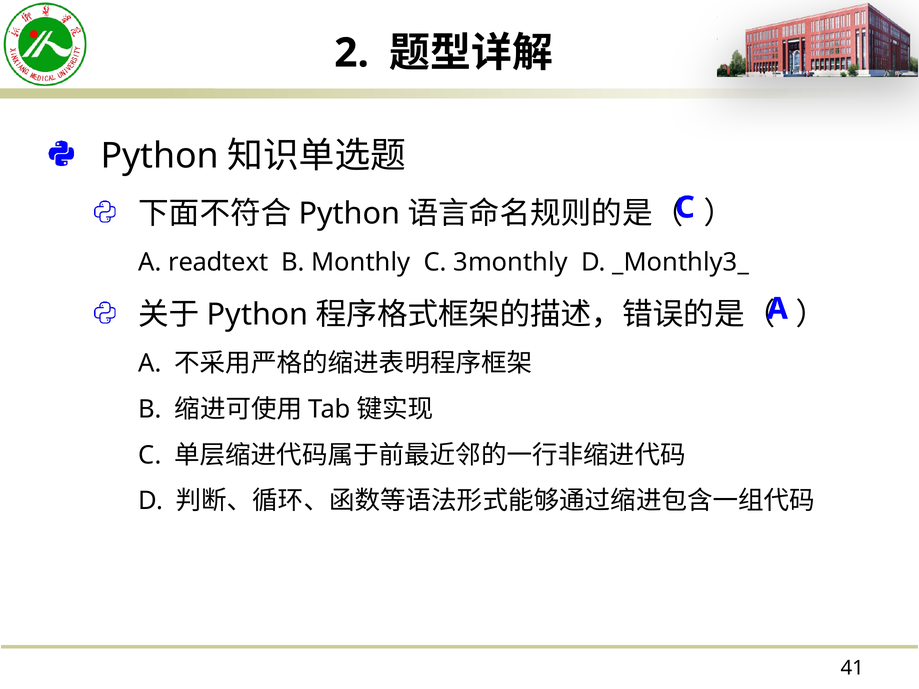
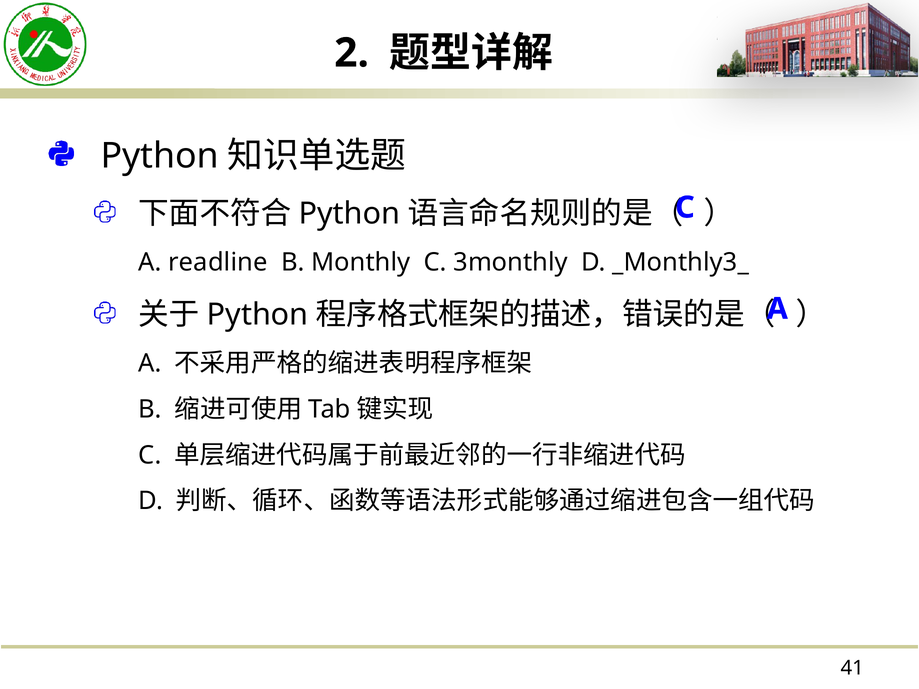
readtext: readtext -> readline
